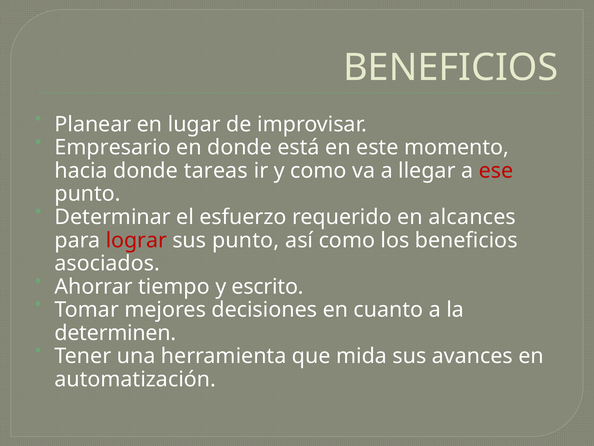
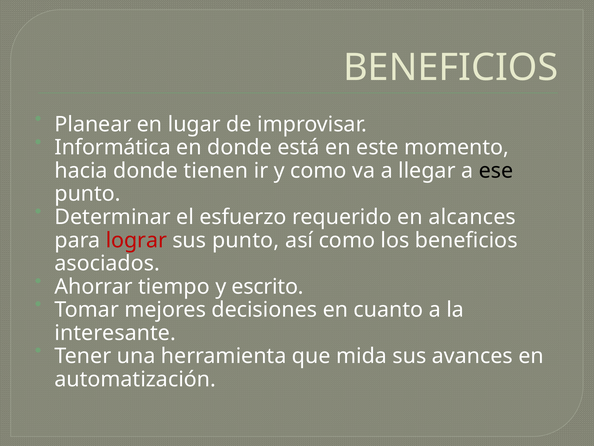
Empresario: Empresario -> Informática
tareas: tareas -> tienen
ese colour: red -> black
determinen: determinen -> interesante
